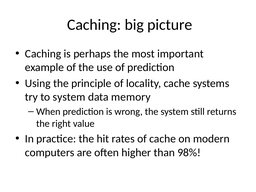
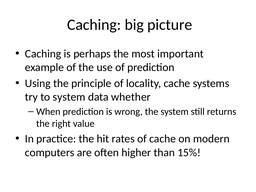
memory: memory -> whether
98%: 98% -> 15%
